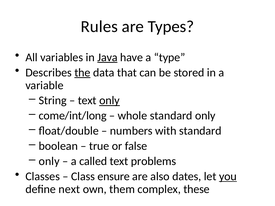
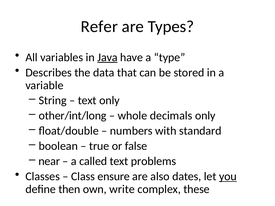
Rules: Rules -> Refer
the underline: present -> none
only at (109, 101) underline: present -> none
come/int/long: come/int/long -> other/int/long
whole standard: standard -> decimals
only at (49, 161): only -> near
next: next -> then
them: them -> write
